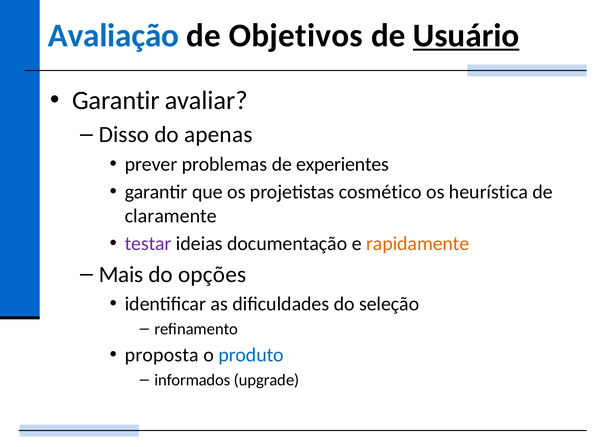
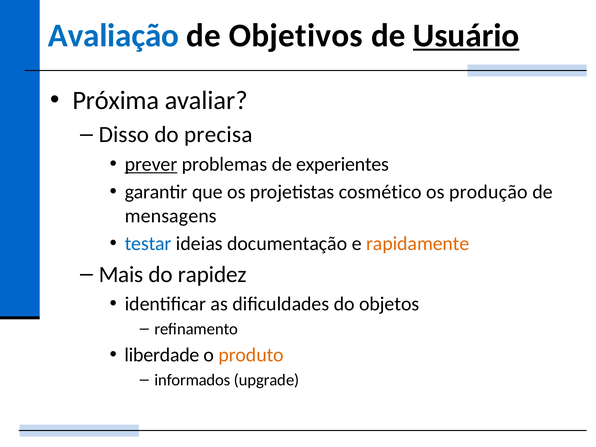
Garantir at (116, 100): Garantir -> Próxima
apenas: apenas -> precisa
prever underline: none -> present
heurística: heurística -> produção
claramente: claramente -> mensagens
testar colour: purple -> blue
opções: opções -> rapidez
seleção: seleção -> objetos
proposta: proposta -> liberdade
produto colour: blue -> orange
